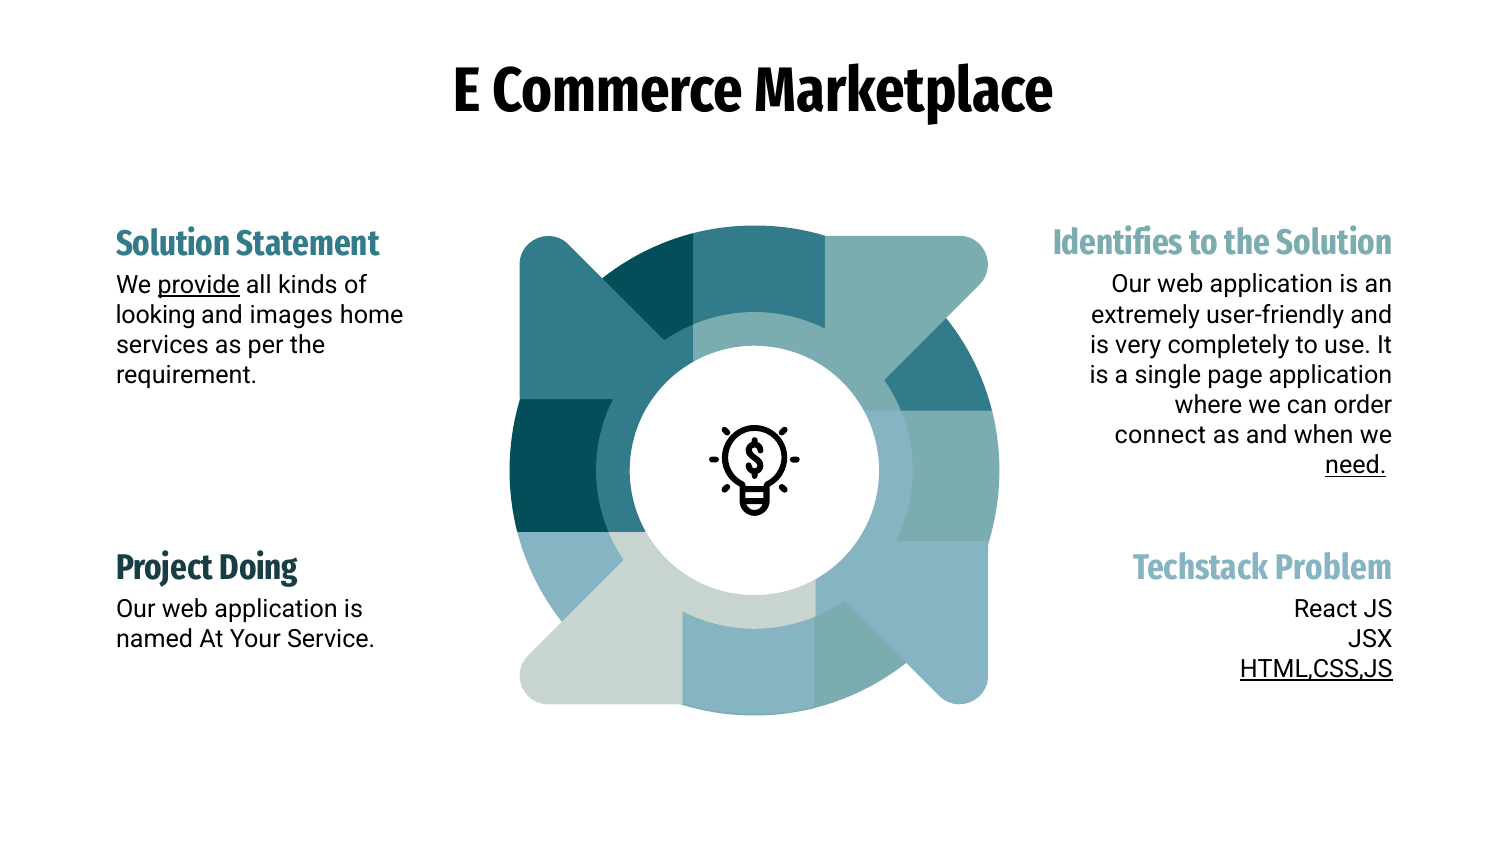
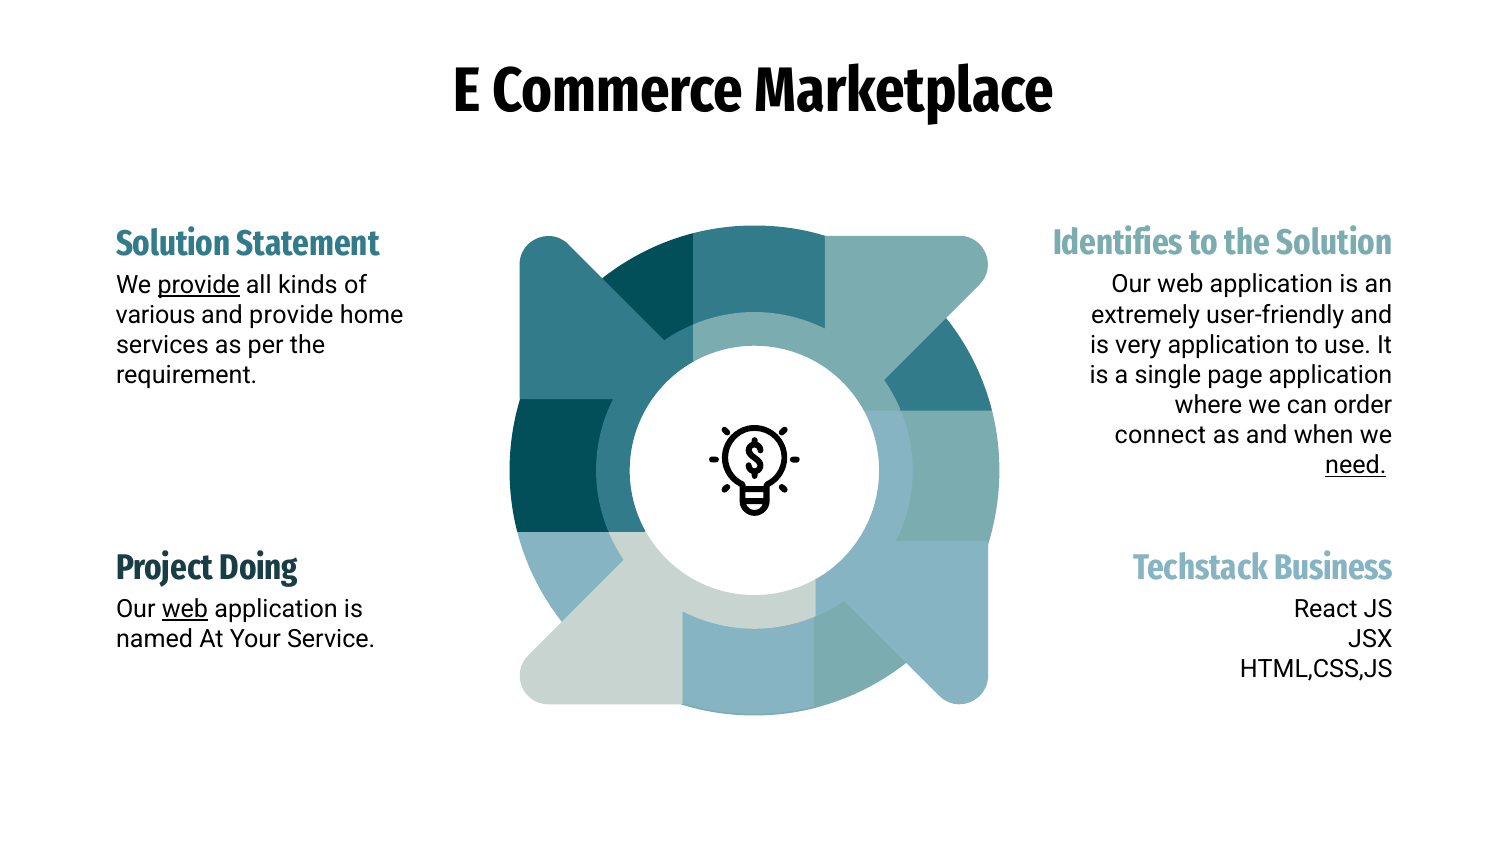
looking: looking -> various
and images: images -> provide
very completely: completely -> application
Problem: Problem -> Business
web at (185, 609) underline: none -> present
HTML,CSS,JS underline: present -> none
